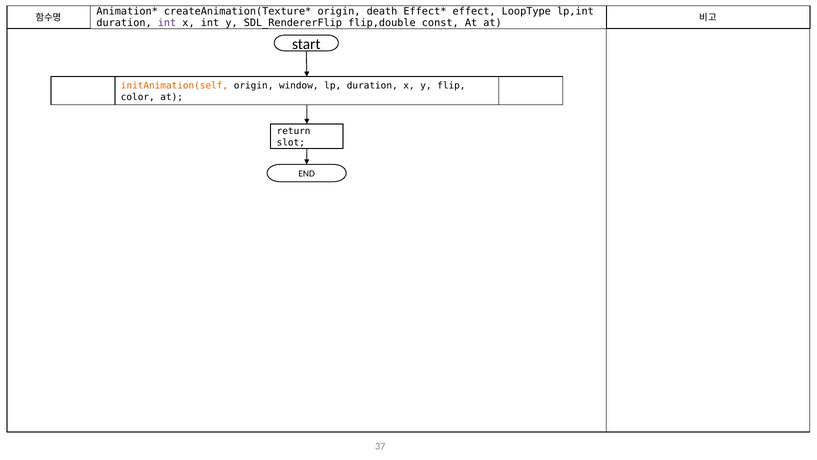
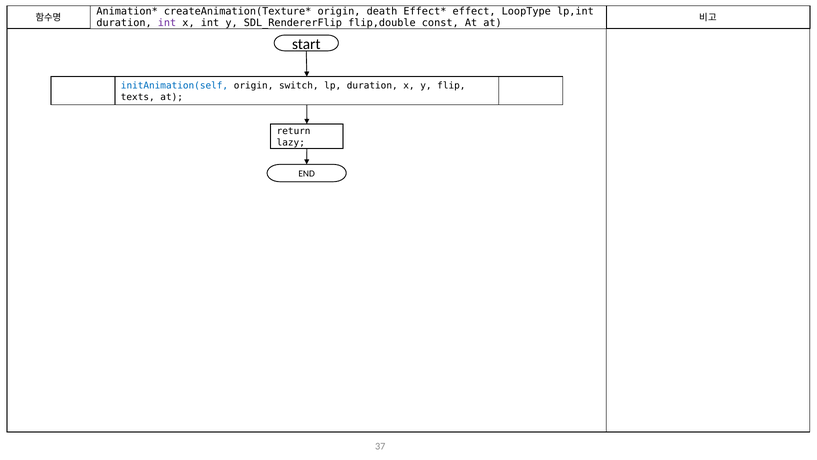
initAnimation(self colour: orange -> blue
window: window -> switch
color: color -> texts
slot: slot -> lazy
